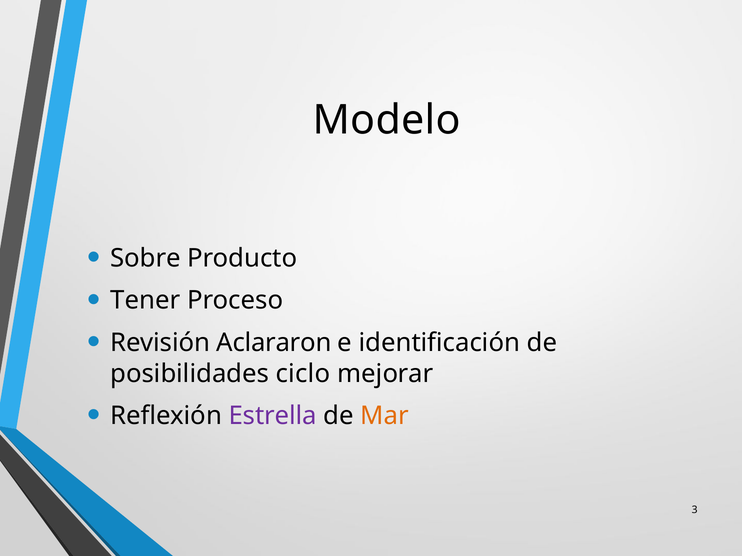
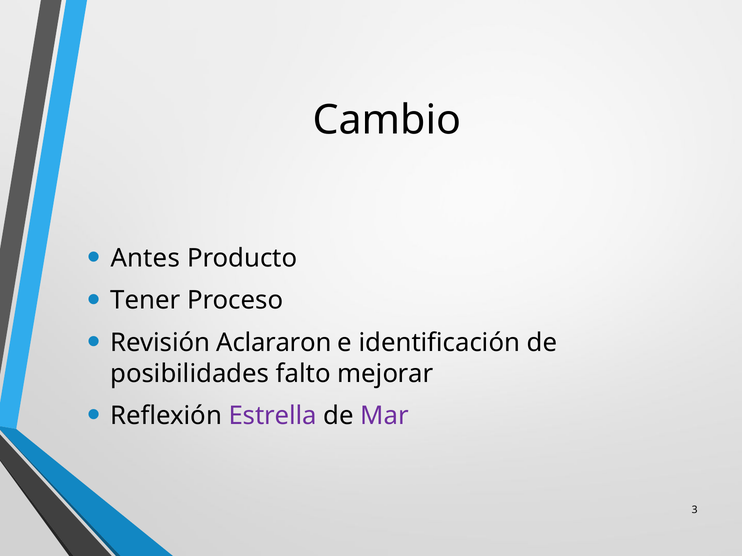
Modelo: Modelo -> Cambio
Sobre: Sobre -> Antes
ciclo: ciclo -> falto
Mar colour: orange -> purple
